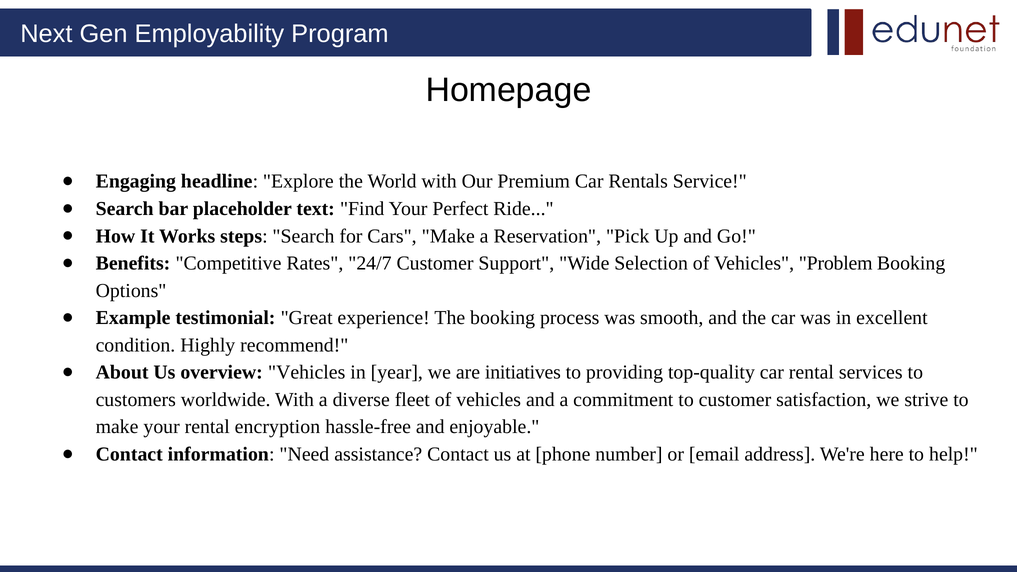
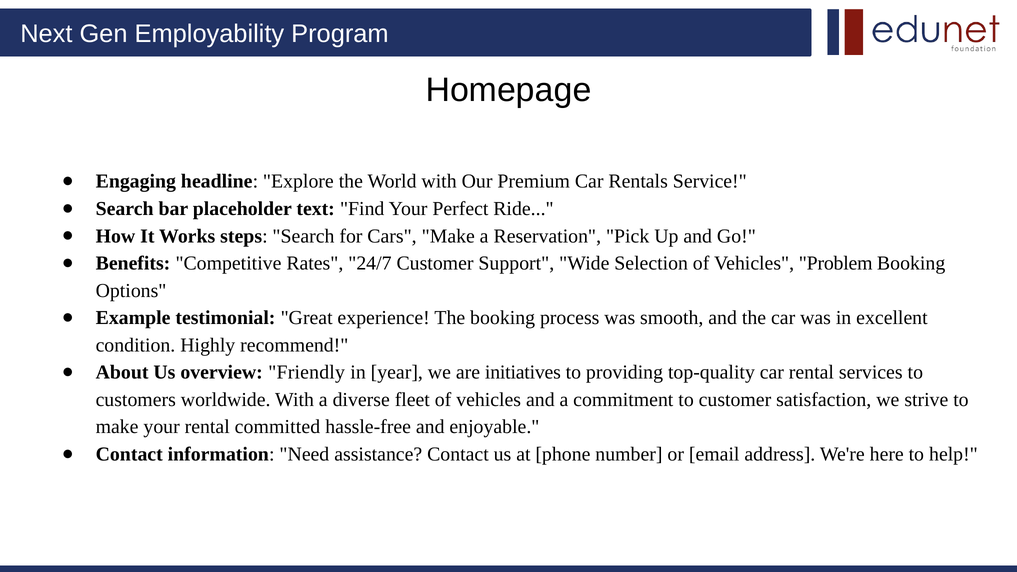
overview Vehicles: Vehicles -> Friendly
encryption: encryption -> committed
